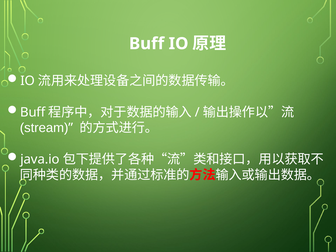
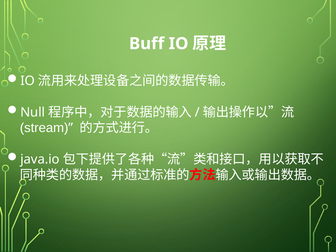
Buff at (33, 112): Buff -> Null
